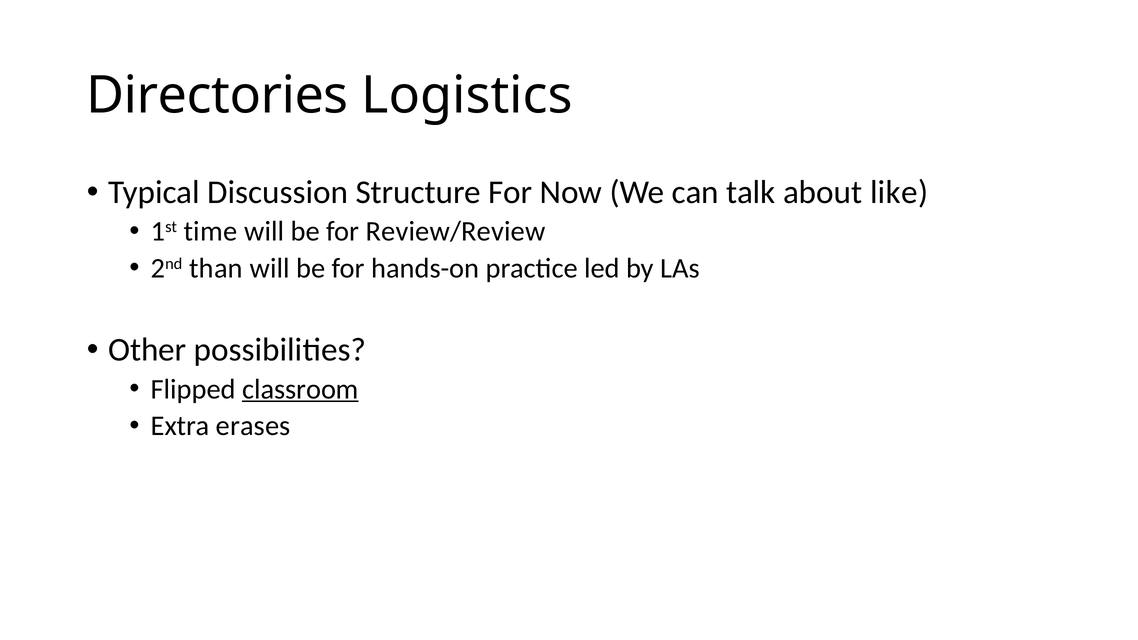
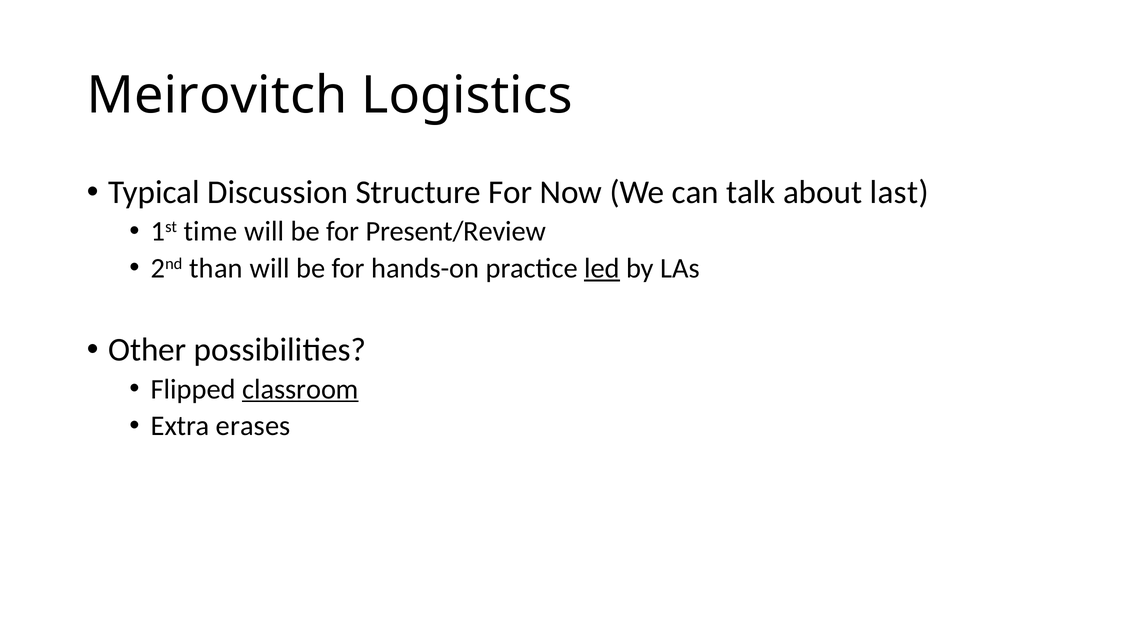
Directories: Directories -> Meirovitch
like: like -> last
Review/Review: Review/Review -> Present/Review
led underline: none -> present
